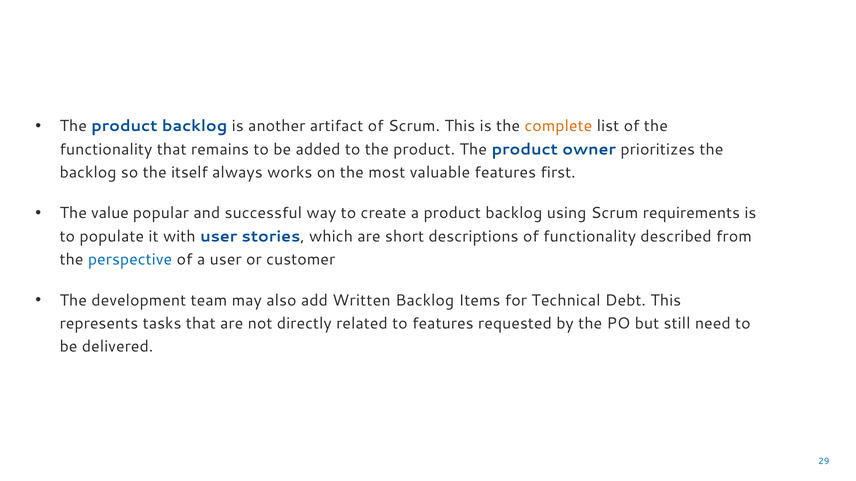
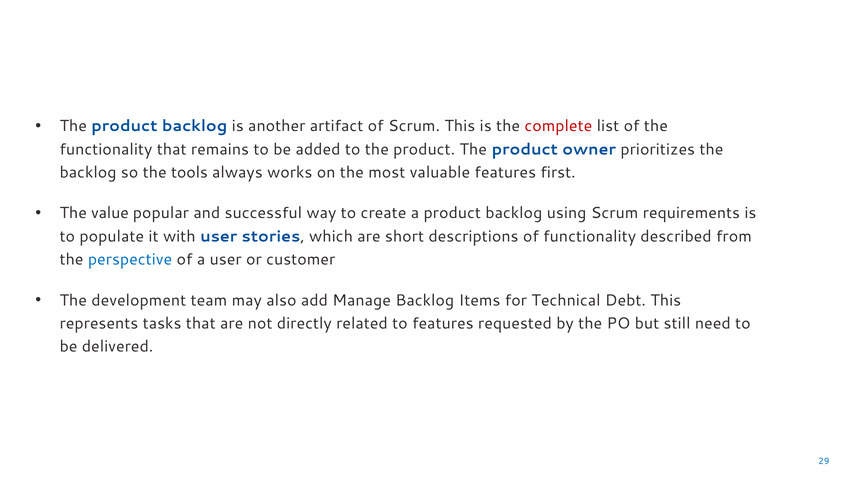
complete colour: orange -> red
itself: itself -> tools
Written: Written -> Manage
